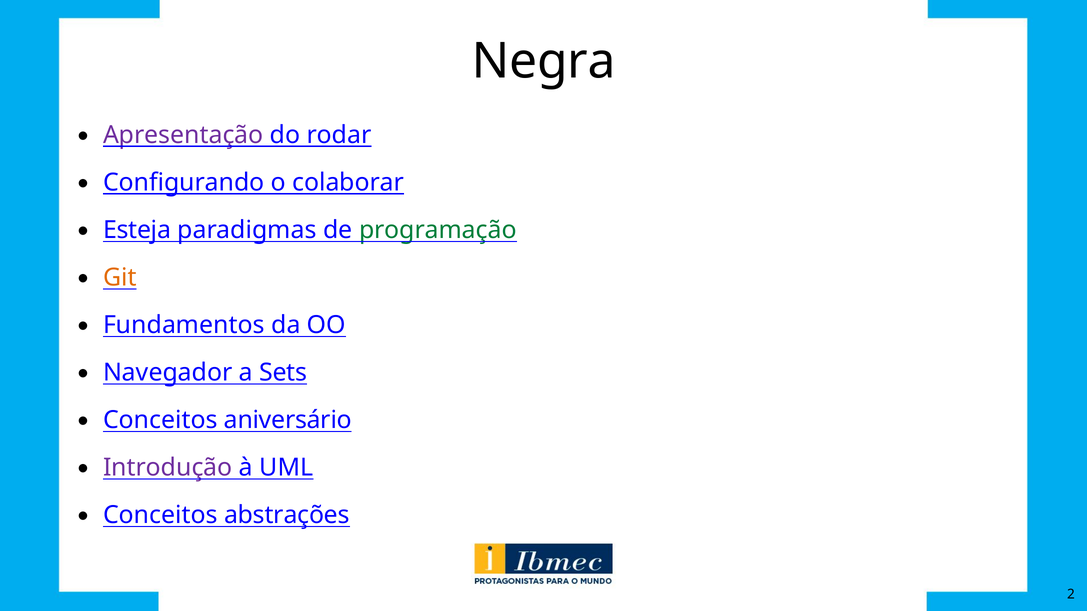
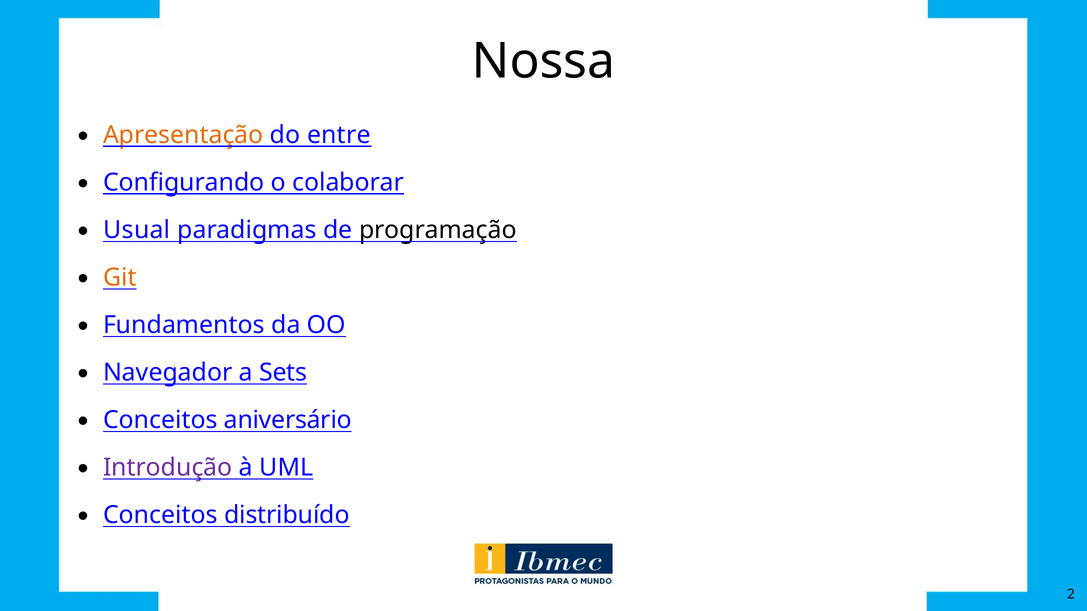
Negra: Negra -> Nossa
Apresentação colour: purple -> orange
rodar: rodar -> entre
Esteja: Esteja -> Usual
programação colour: green -> black
abstrações: abstrações -> distribuído
